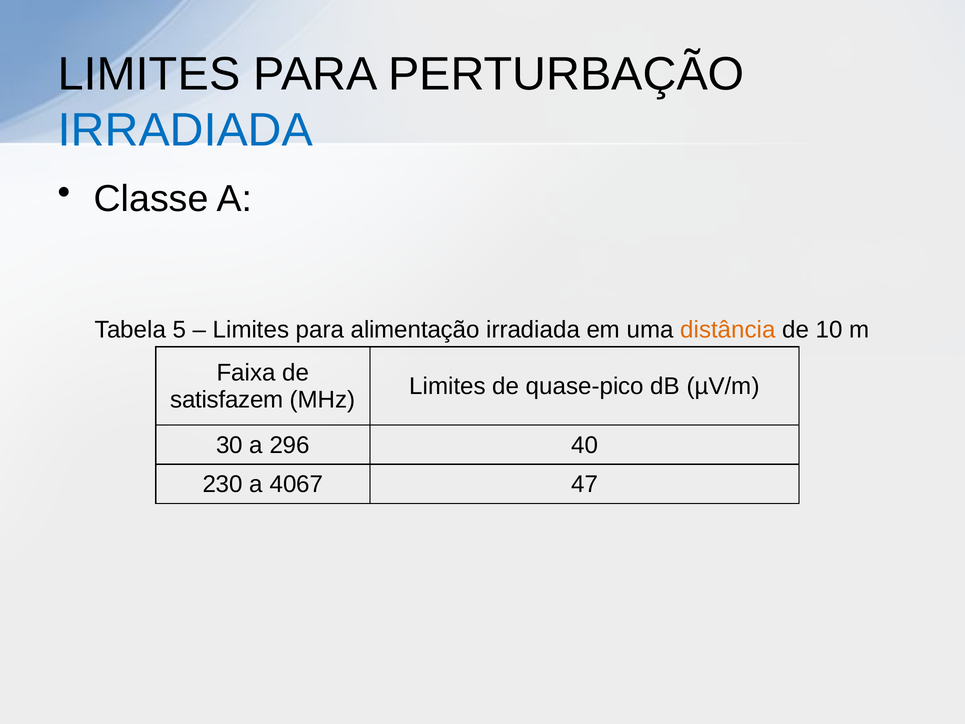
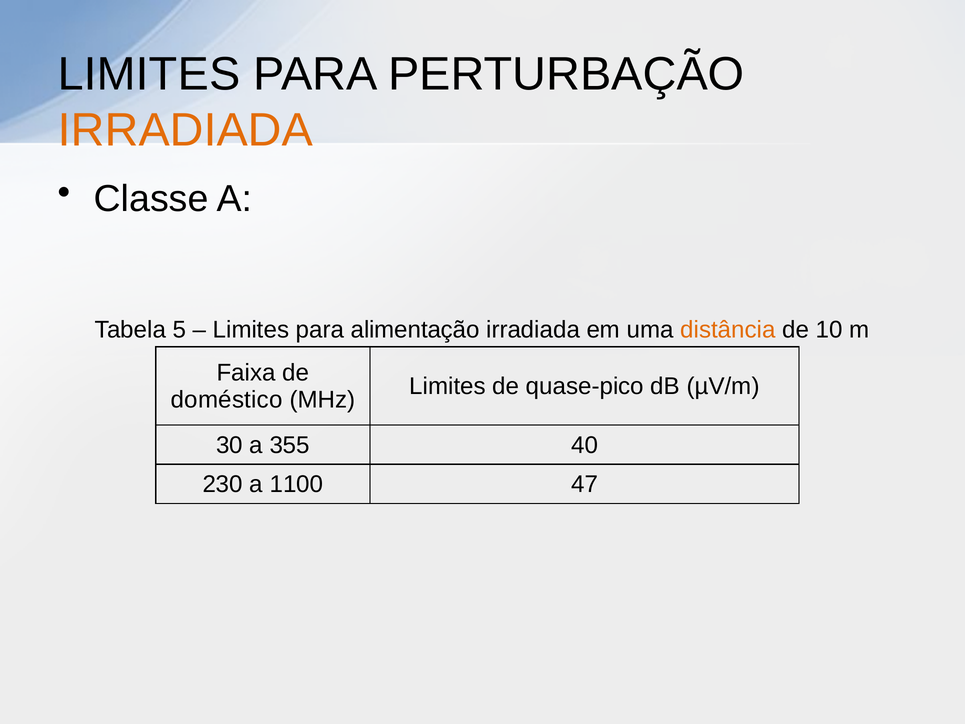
IRRADIADA at (185, 130) colour: blue -> orange
satisfazem: satisfazem -> doméstico
296: 296 -> 355
4067: 4067 -> 1100
